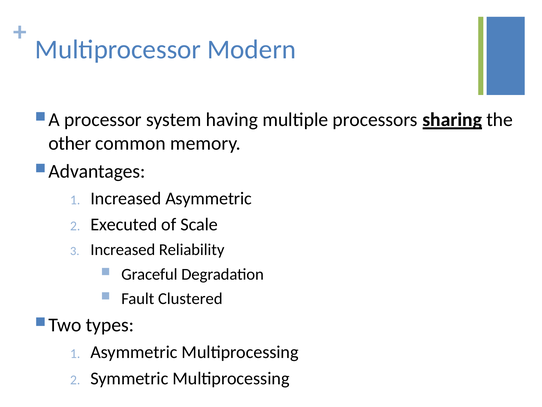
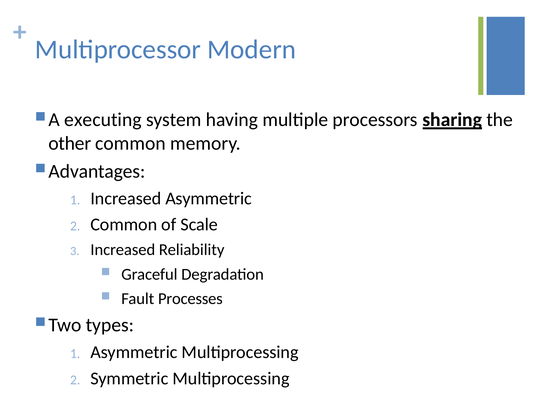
processor: processor -> executing
Executed at (124, 224): Executed -> Common
Clustered: Clustered -> Processes
